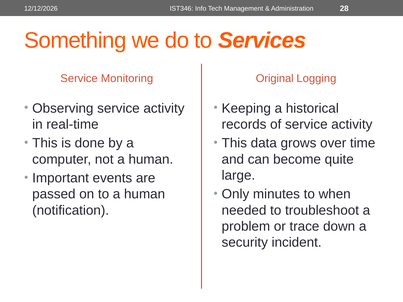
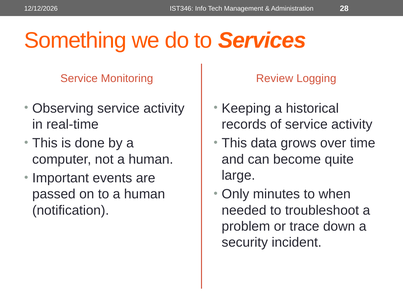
Original: Original -> Review
